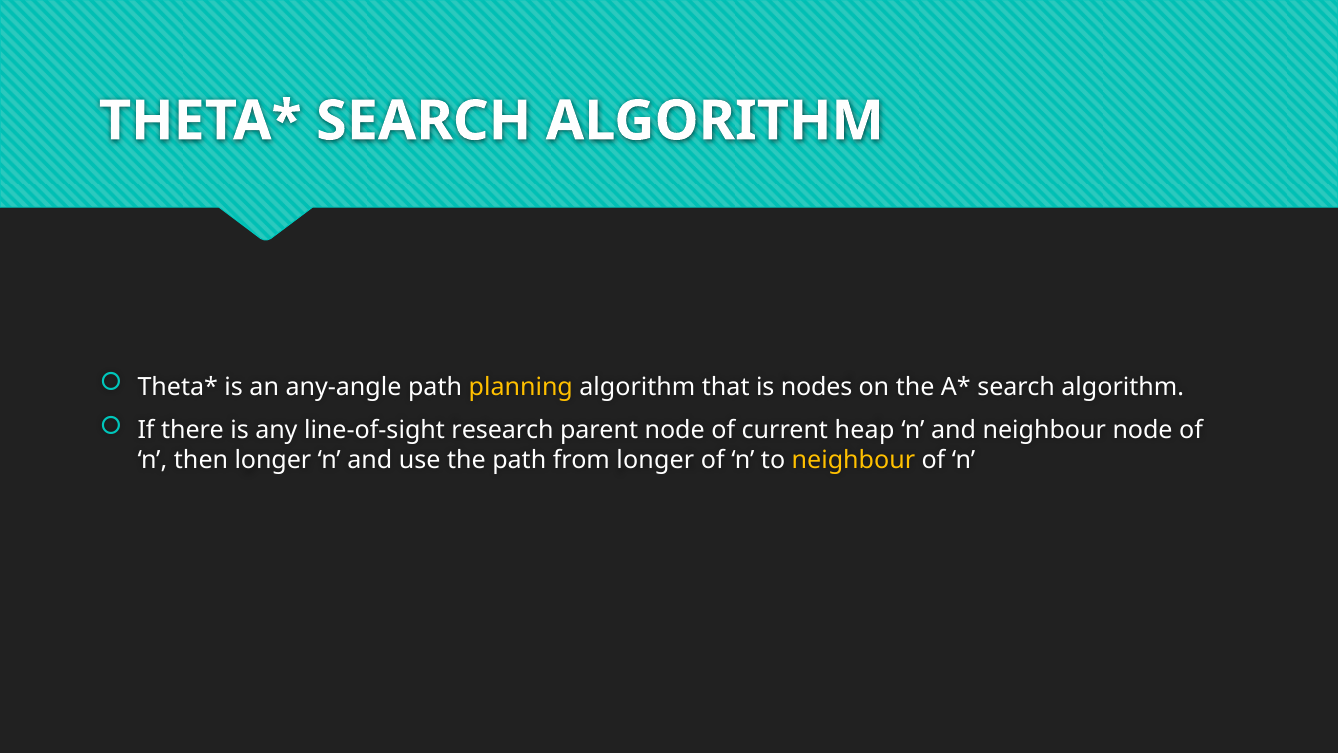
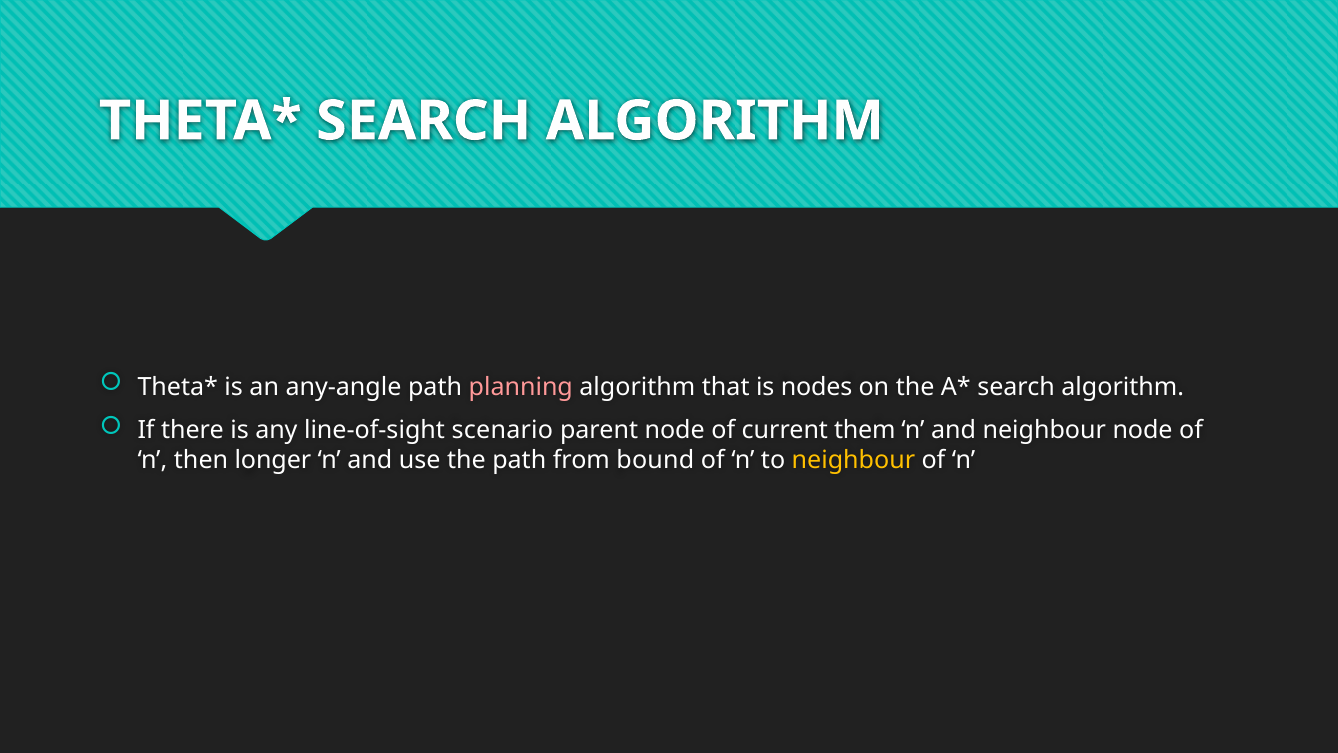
planning colour: yellow -> pink
research: research -> scenario
heap: heap -> them
from longer: longer -> bound
